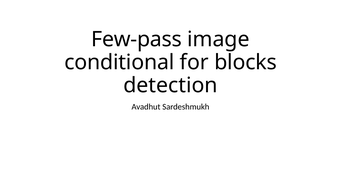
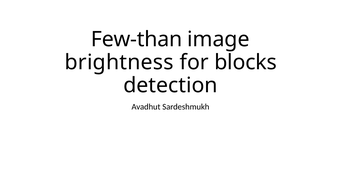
Few-pass: Few-pass -> Few-than
conditional: conditional -> brightness
